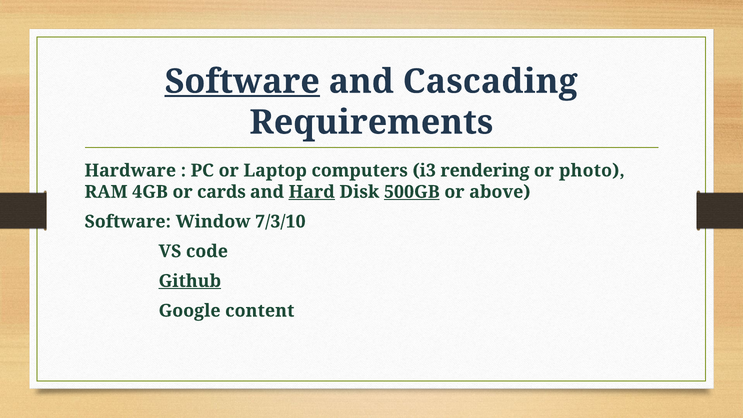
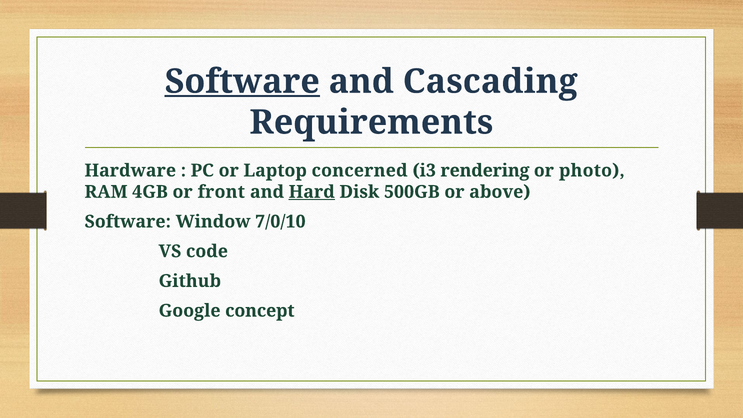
computers: computers -> concerned
cards: cards -> front
500GB underline: present -> none
7/3/10: 7/3/10 -> 7/0/10
Github underline: present -> none
content: content -> concept
